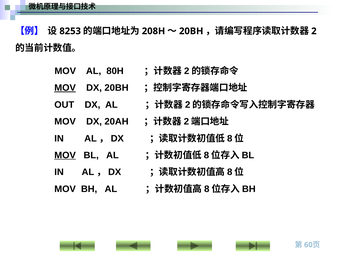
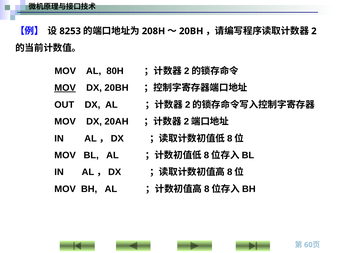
MOV at (65, 156) underline: present -> none
